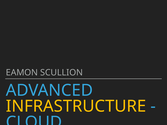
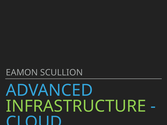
INFRASTRUCTURE colour: yellow -> light green
